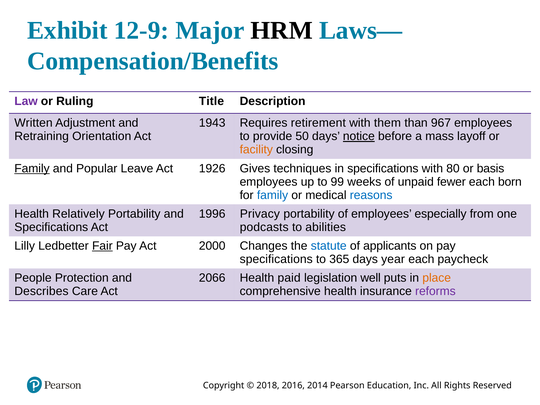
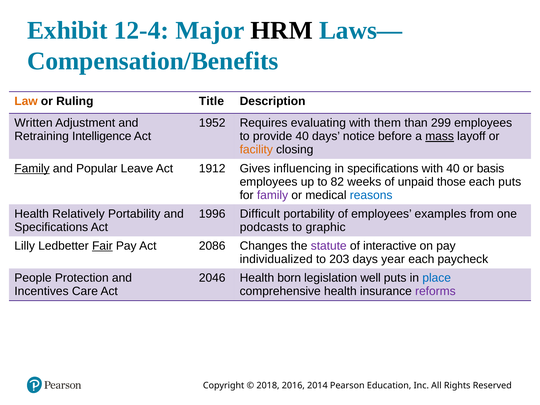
12-9: 12-9 -> 12-4
Law colour: purple -> orange
1943: 1943 -> 1952
retirement: retirement -> evaluating
967: 967 -> 299
Orientation: Orientation -> Intelligence
provide 50: 50 -> 40
notice underline: present -> none
mass underline: none -> present
1926: 1926 -> 1912
techniques: techniques -> influencing
with 80: 80 -> 40
99: 99 -> 82
fewer: fewer -> those
each born: born -> puts
family at (273, 195) colour: blue -> purple
Privacy: Privacy -> Difficult
especially: especially -> examples
abilities: abilities -> graphic
2000: 2000 -> 2086
statute colour: blue -> purple
applicants: applicants -> interactive
specifications at (276, 259): specifications -> individualized
365: 365 -> 203
2066: 2066 -> 2046
paid: paid -> born
place colour: orange -> blue
Describes: Describes -> Incentives
